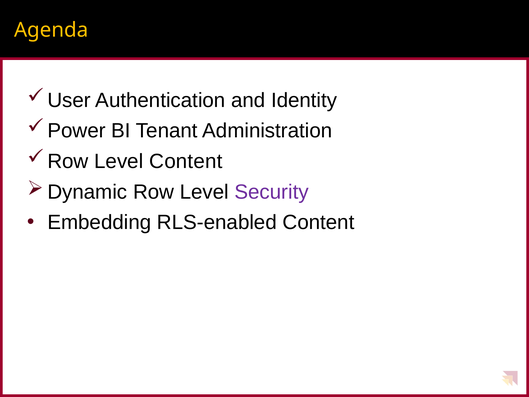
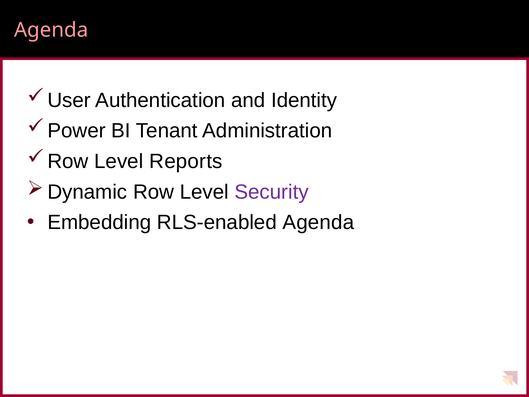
Agenda at (51, 30) colour: yellow -> pink
Level Content: Content -> Reports
RLS-enabled Content: Content -> Agenda
